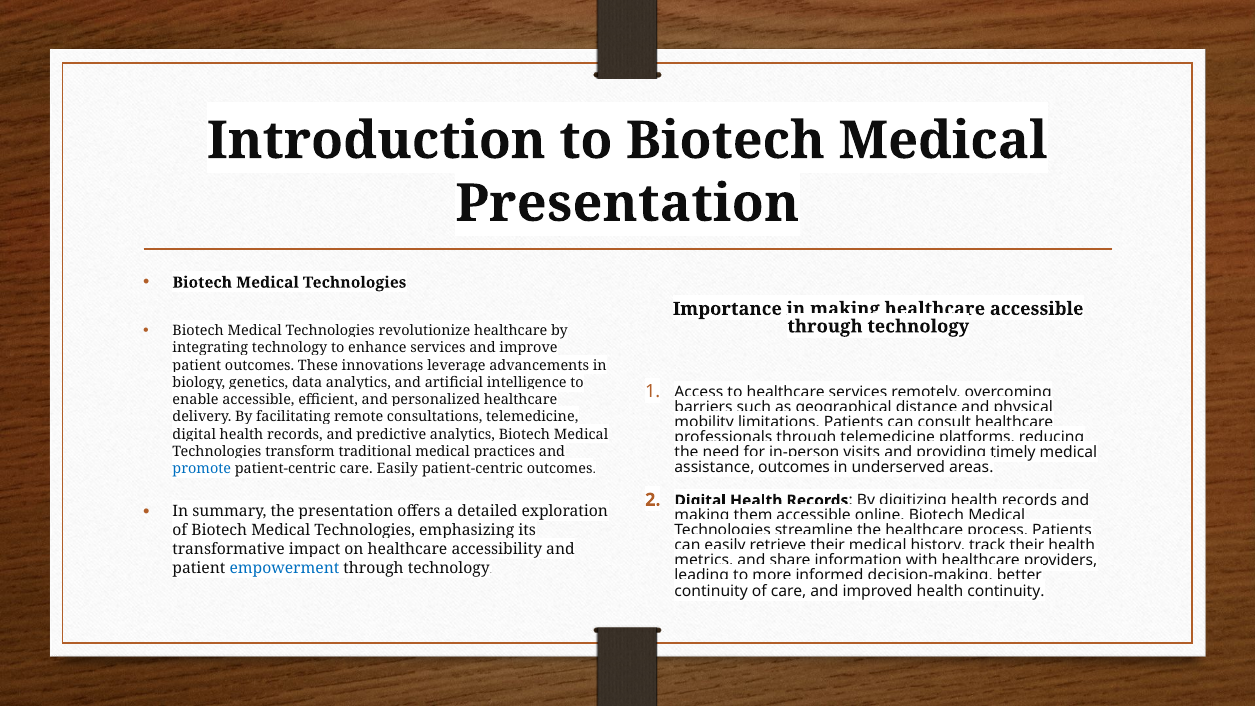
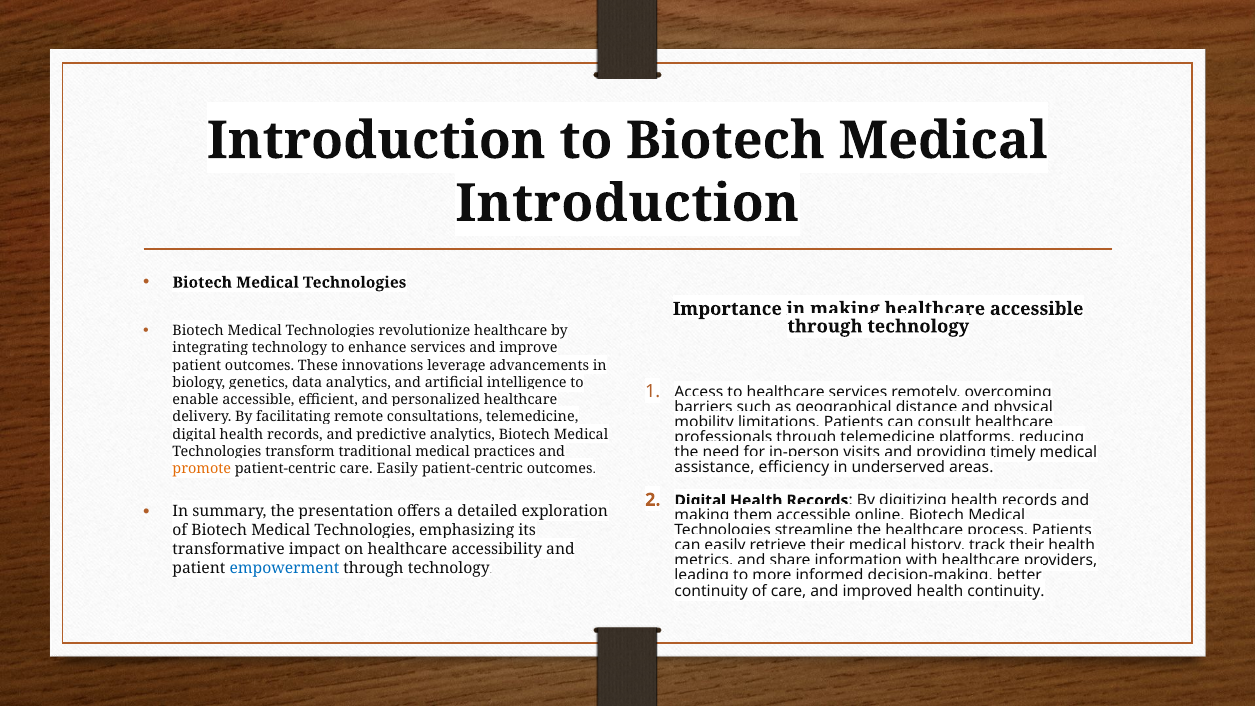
Presentation at (627, 204): Presentation -> Introduction
assistance outcomes: outcomes -> efficiency
promote colour: blue -> orange
